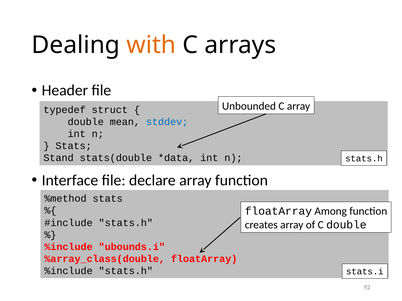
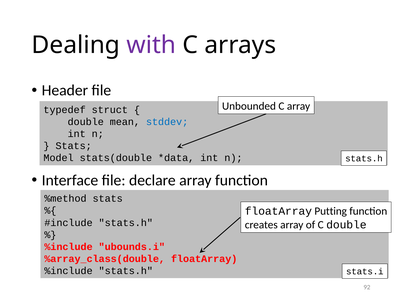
with colour: orange -> purple
Stand: Stand -> Model
Among: Among -> Putting
